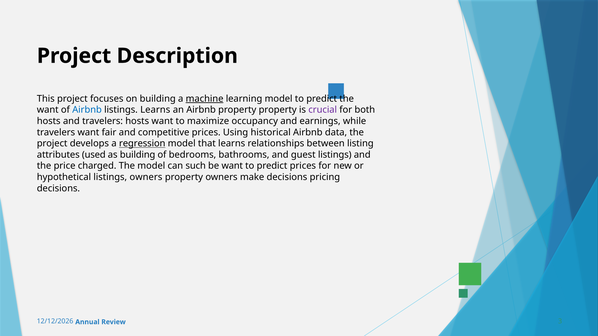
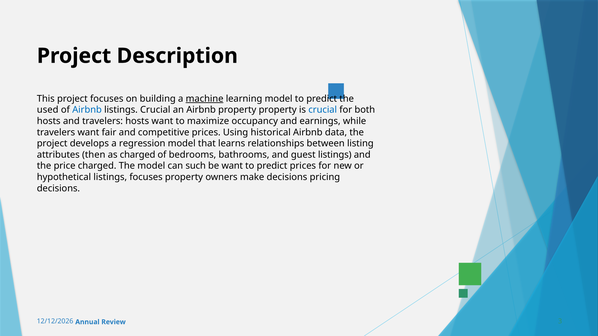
want at (48, 110): want -> used
listings Learns: Learns -> Crucial
crucial at (323, 110) colour: purple -> blue
regression underline: present -> none
used: used -> then
as building: building -> charged
listings owners: owners -> focuses
